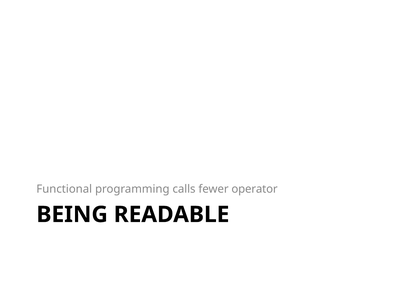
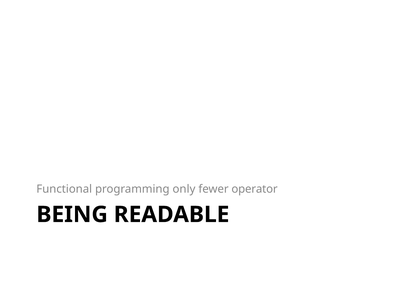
calls: calls -> only
